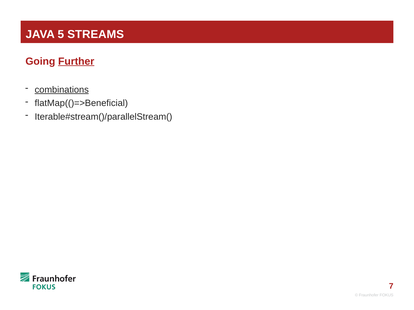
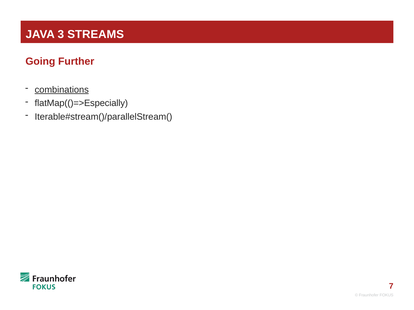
5: 5 -> 3
Further underline: present -> none
flatMap(()=>Beneficial: flatMap(()=>Beneficial -> flatMap(()=>Especially
